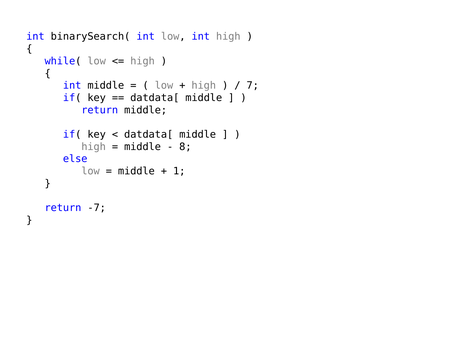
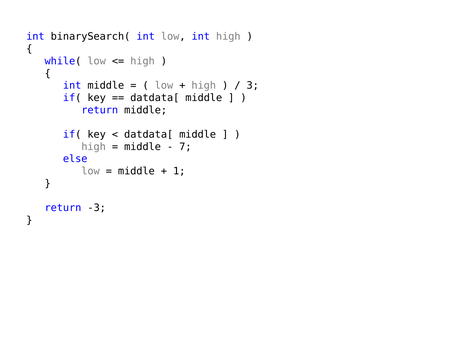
7: 7 -> 3
8: 8 -> 7
-7: -7 -> -3
